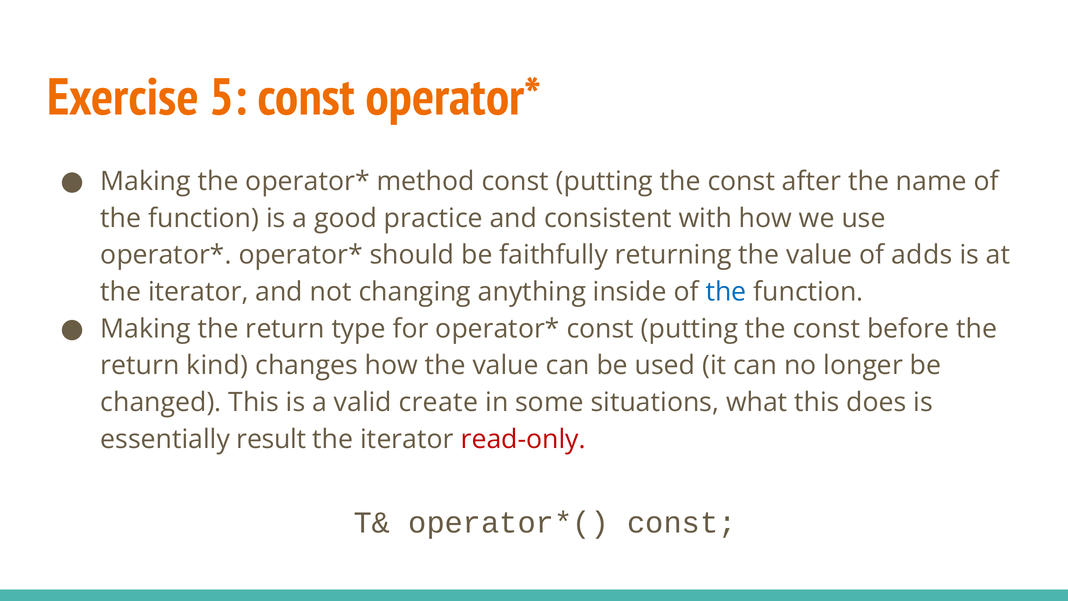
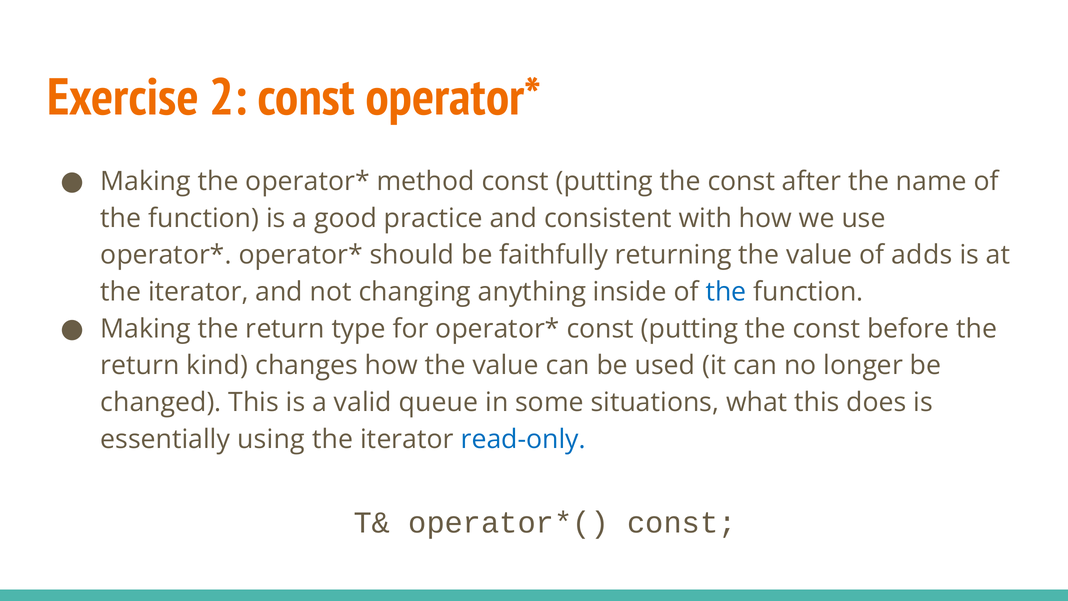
5: 5 -> 2
create: create -> queue
result: result -> using
read-only colour: red -> blue
